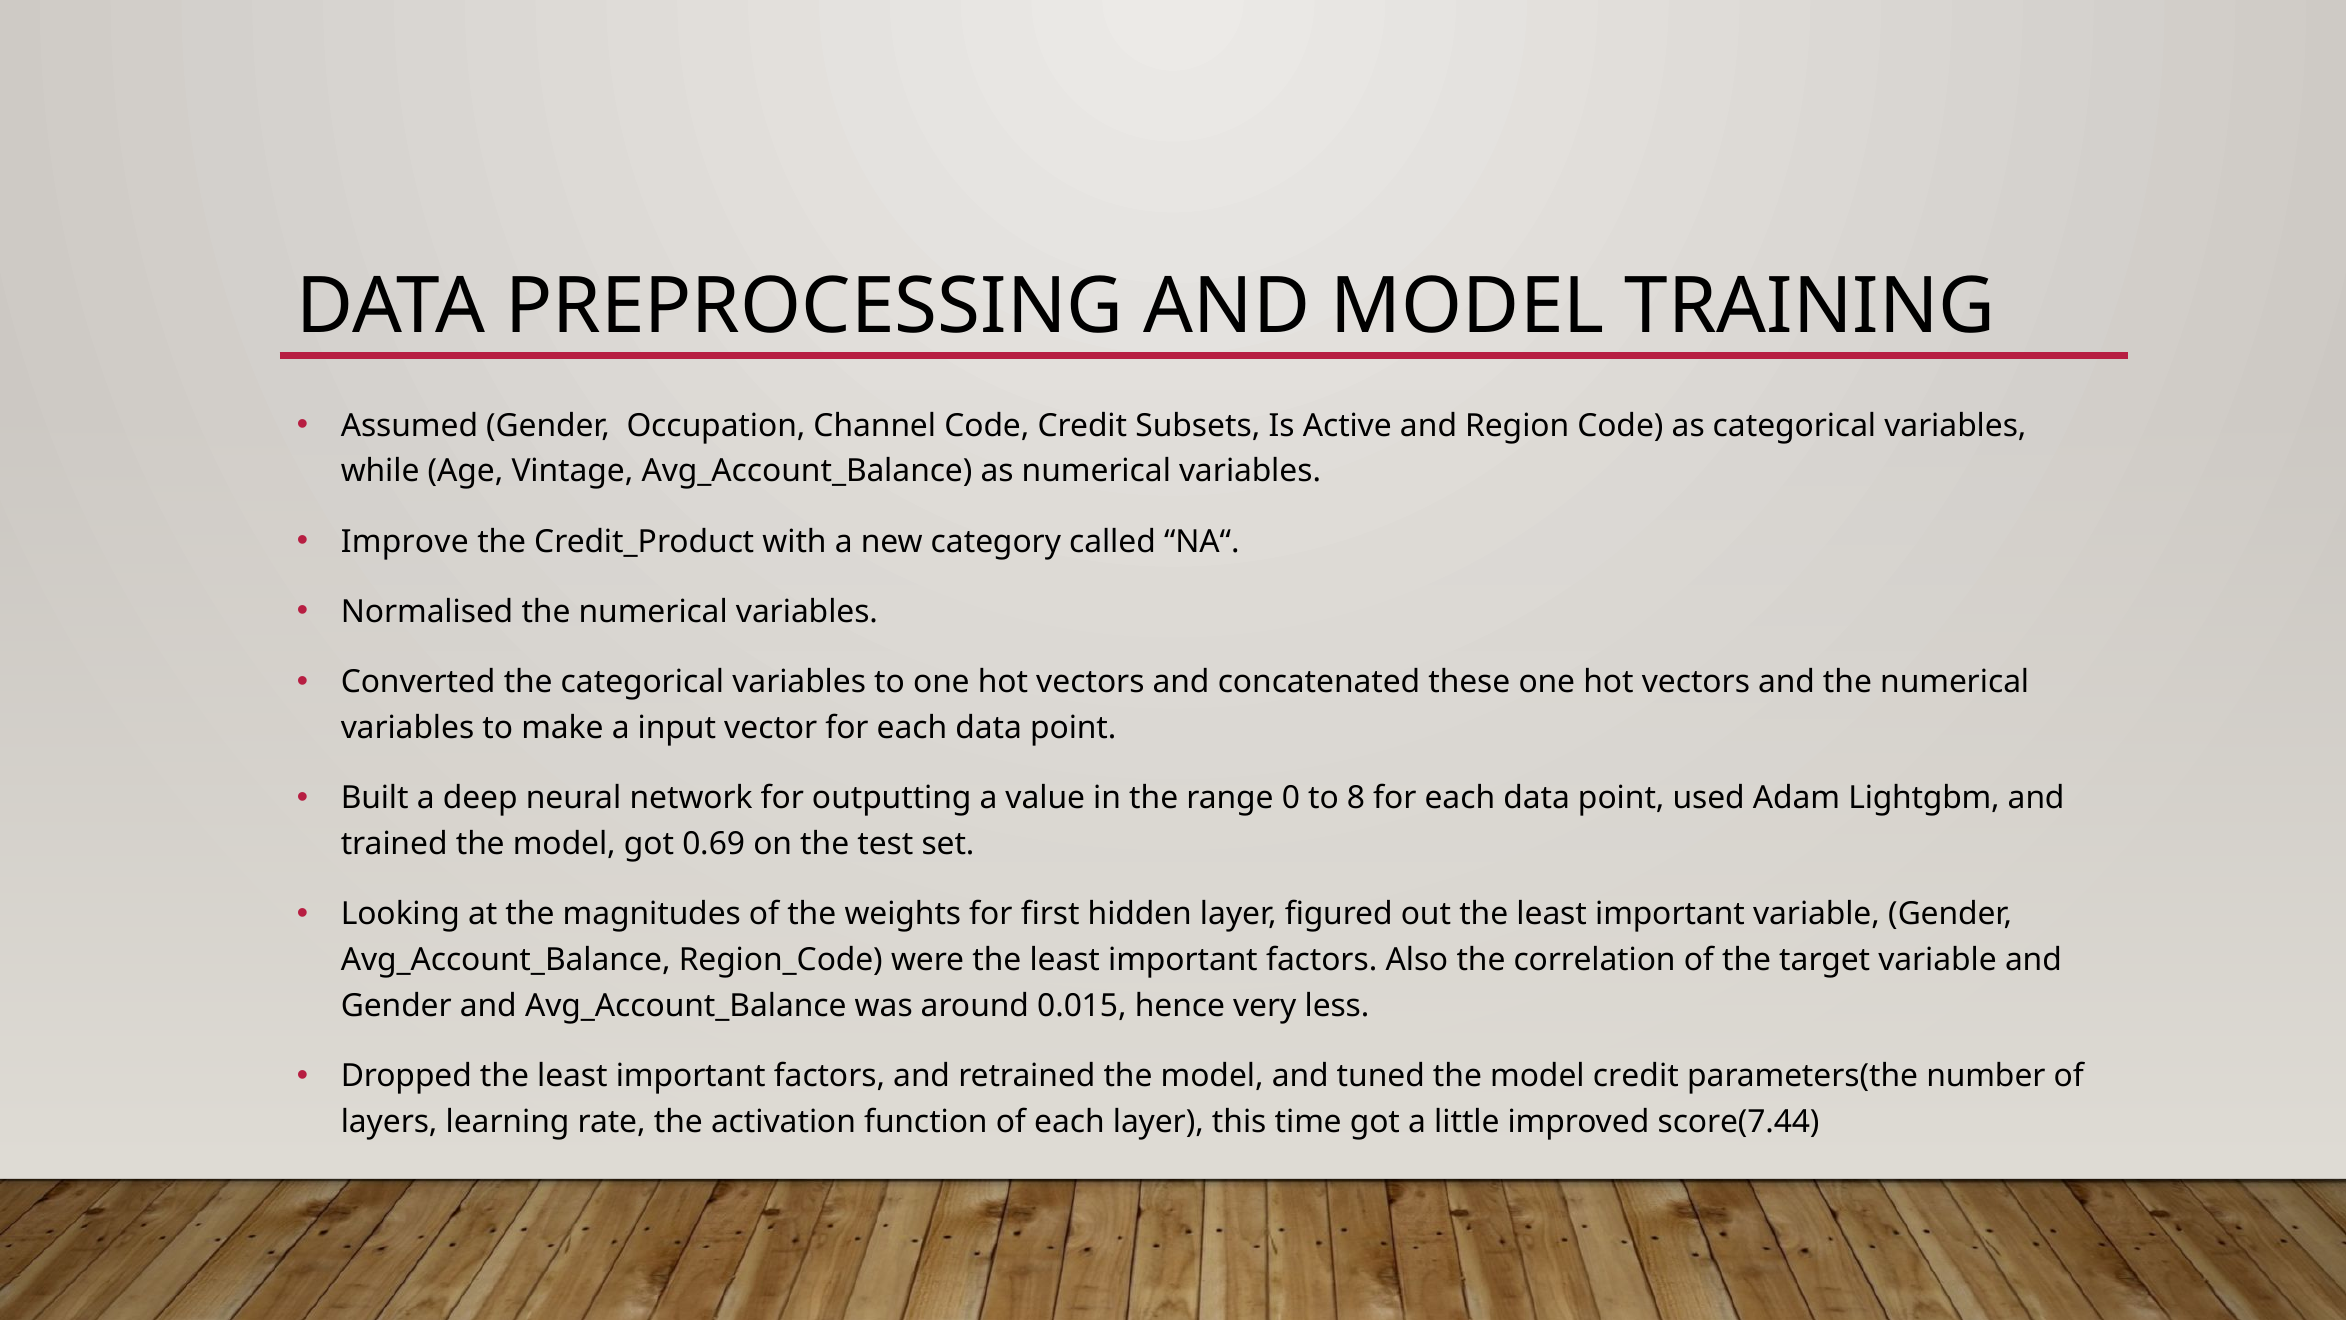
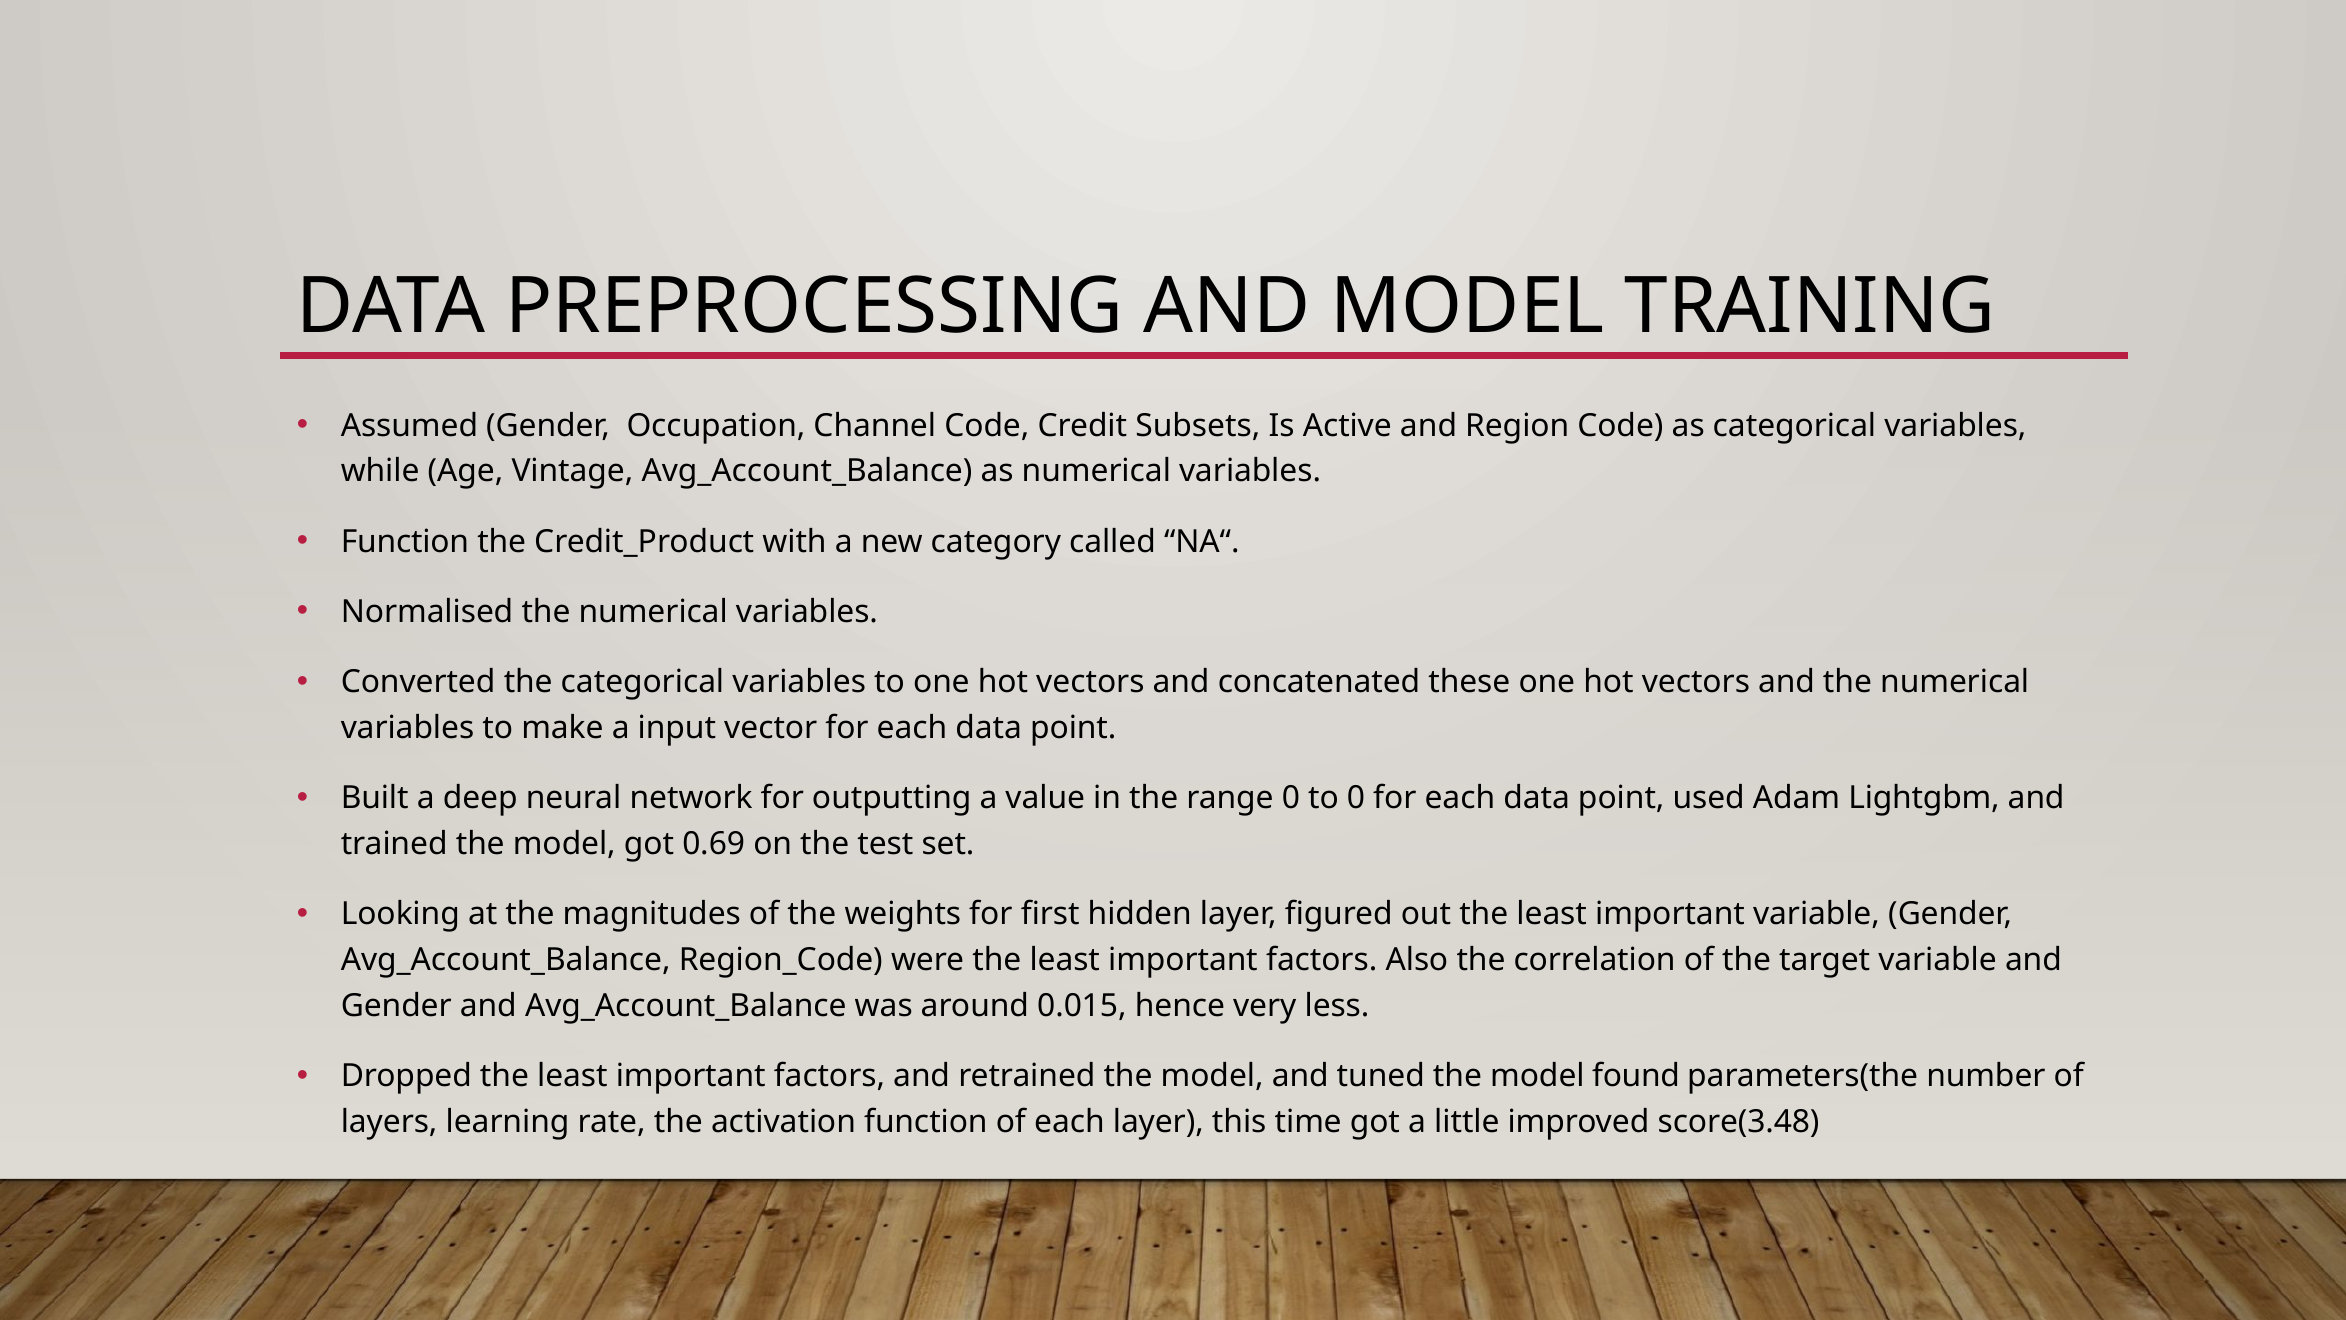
Improve at (405, 542): Improve -> Function
to 8: 8 -> 0
model credit: credit -> found
score(7.44: score(7.44 -> score(3.48
